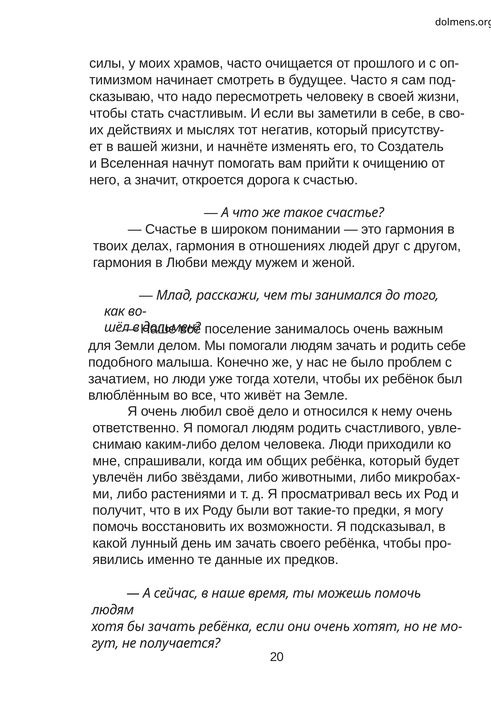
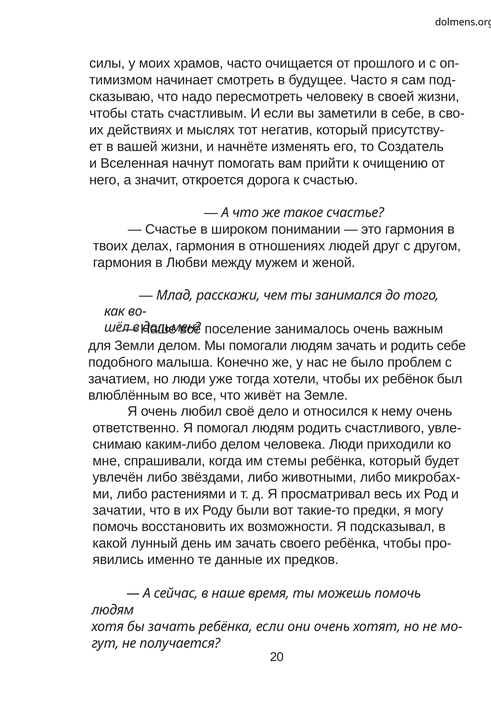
общих: общих -> стемы
получит: получит -> зачатии
